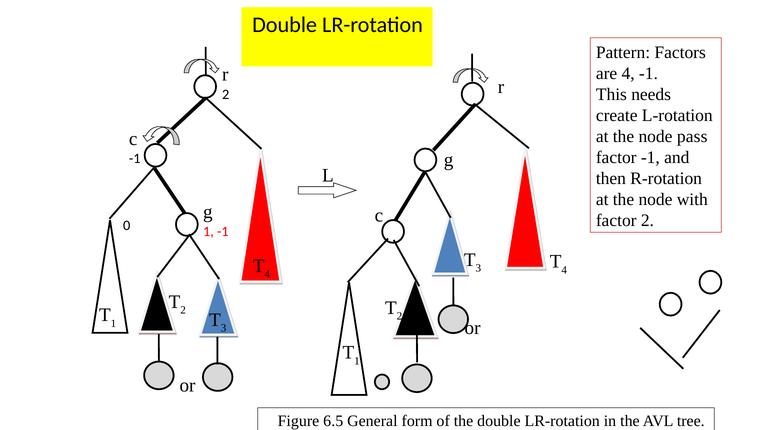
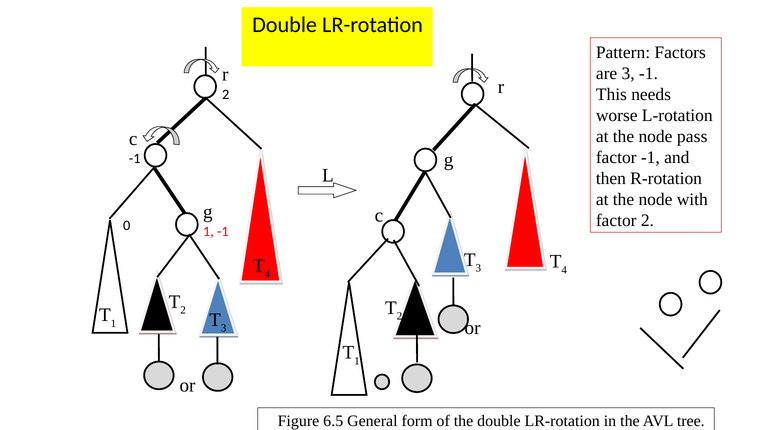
are 4: 4 -> 3
create: create -> worse
